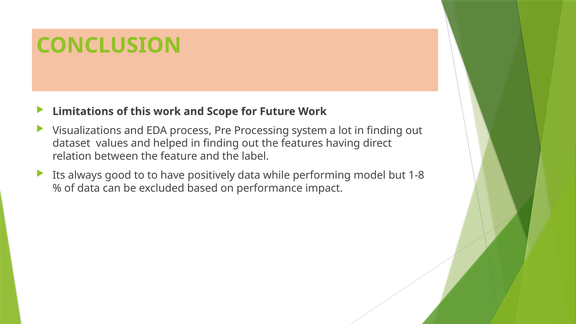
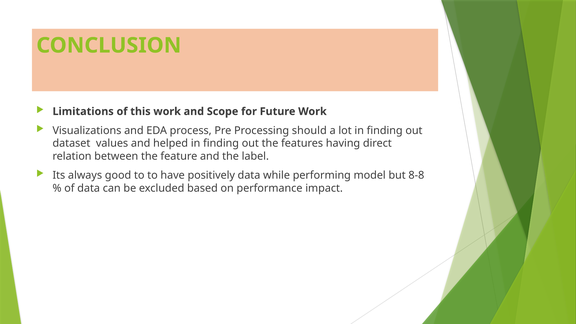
system: system -> should
1-8: 1-8 -> 8-8
